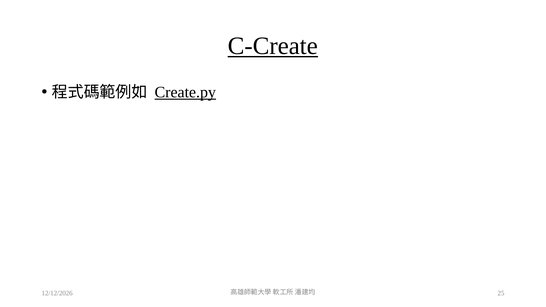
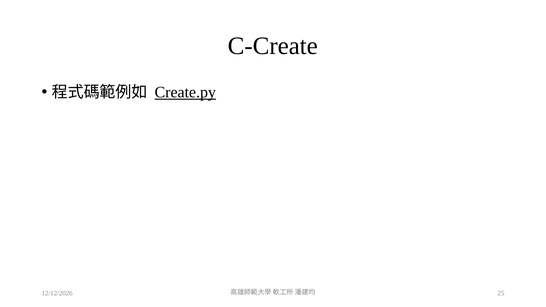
C-Create underline: present -> none
